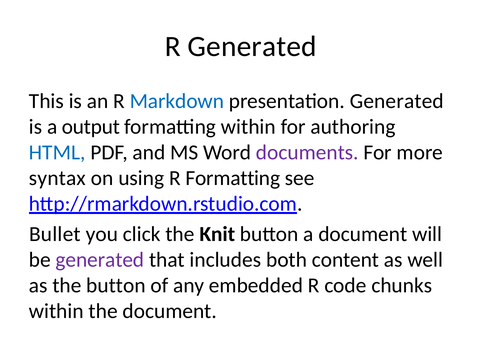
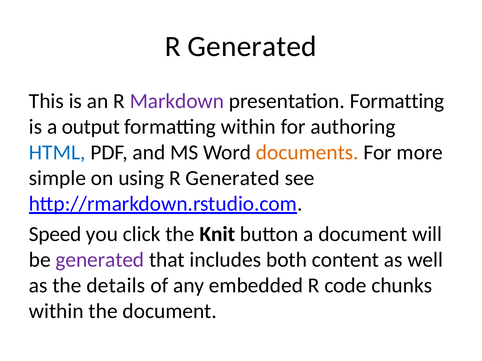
Markdown colour: blue -> purple
presentation Generated: Generated -> Formatting
documents colour: purple -> orange
syntax: syntax -> simple
using R Formatting: Formatting -> Generated
Bullet: Bullet -> Speed
the button: button -> details
